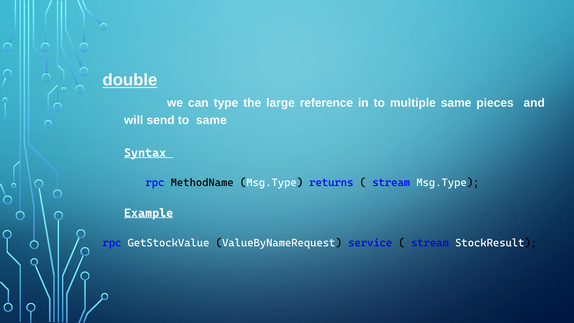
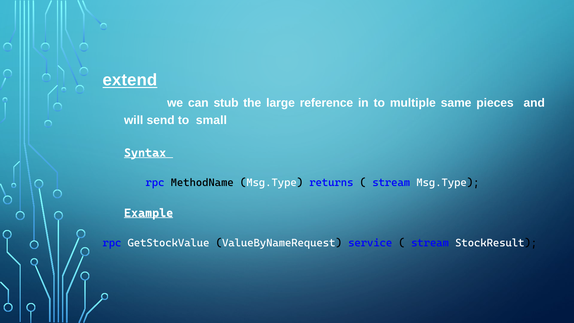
double: double -> extend
type: type -> stub
to same: same -> small
